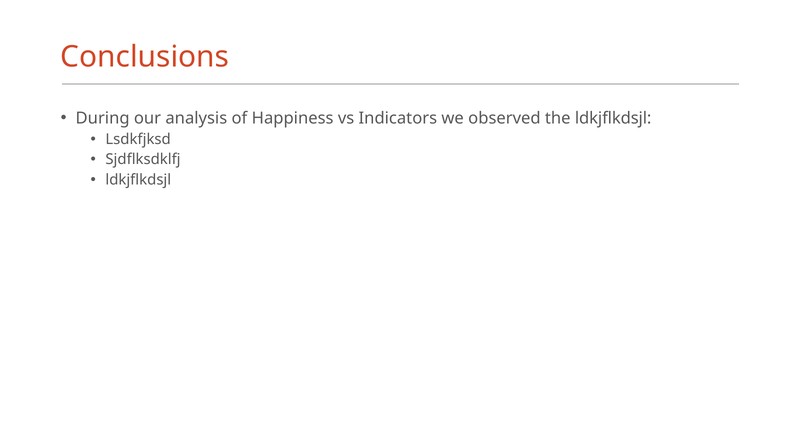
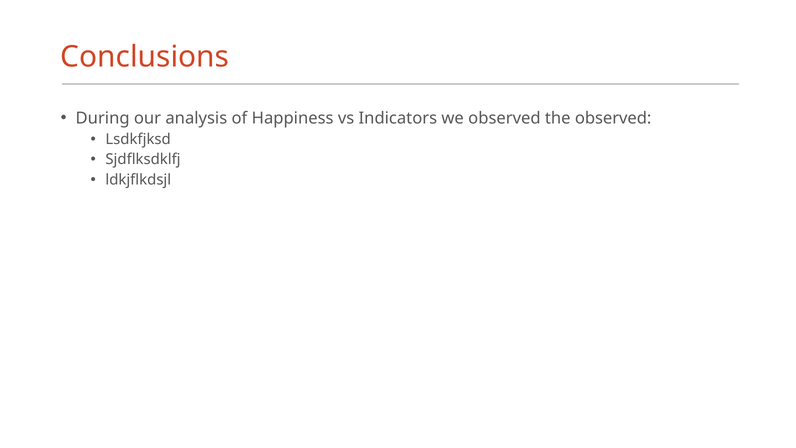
the ldkjflkdsjl: ldkjflkdsjl -> observed
